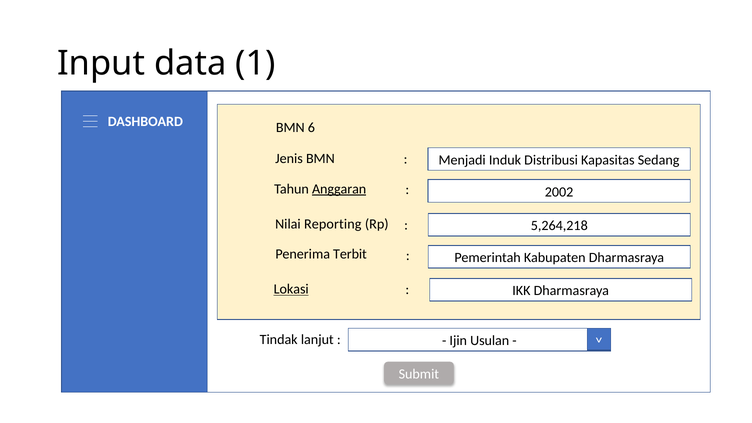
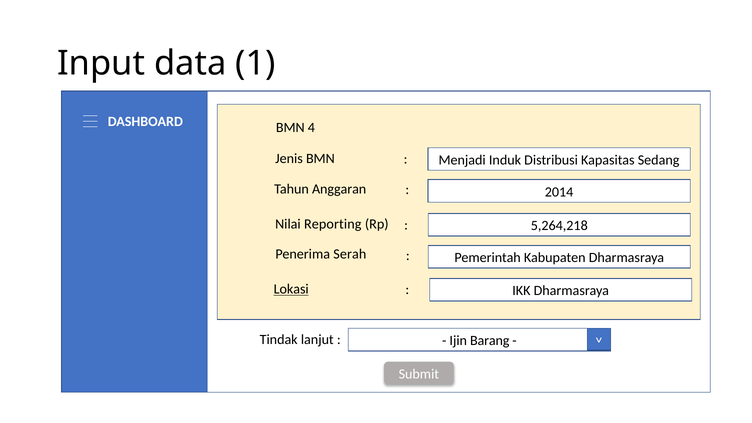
6: 6 -> 4
Anggaran underline: present -> none
2002: 2002 -> 2014
Terbit: Terbit -> Serah
Usulan: Usulan -> Barang
